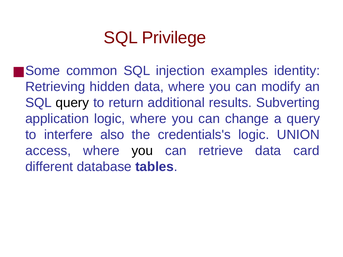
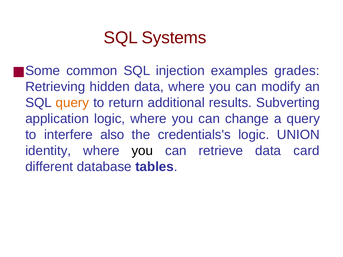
Privilege: Privilege -> Systems
identity: identity -> grades
query at (72, 103) colour: black -> orange
access: access -> identity
